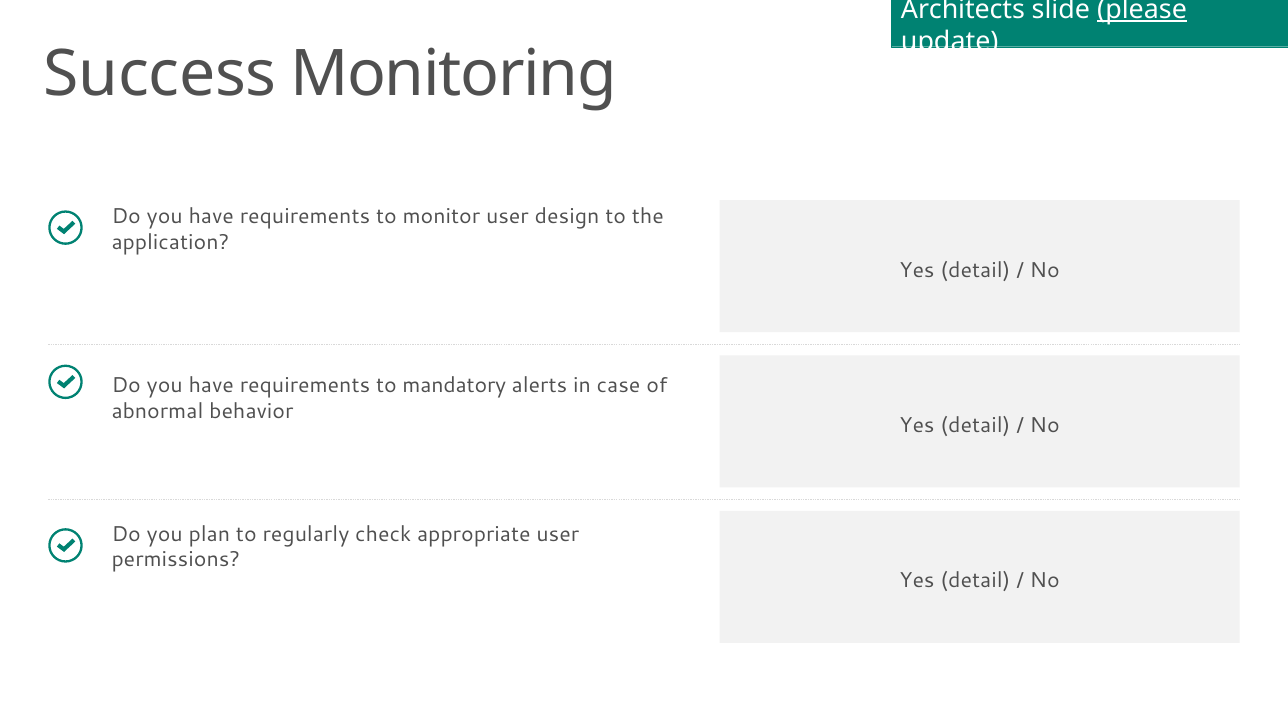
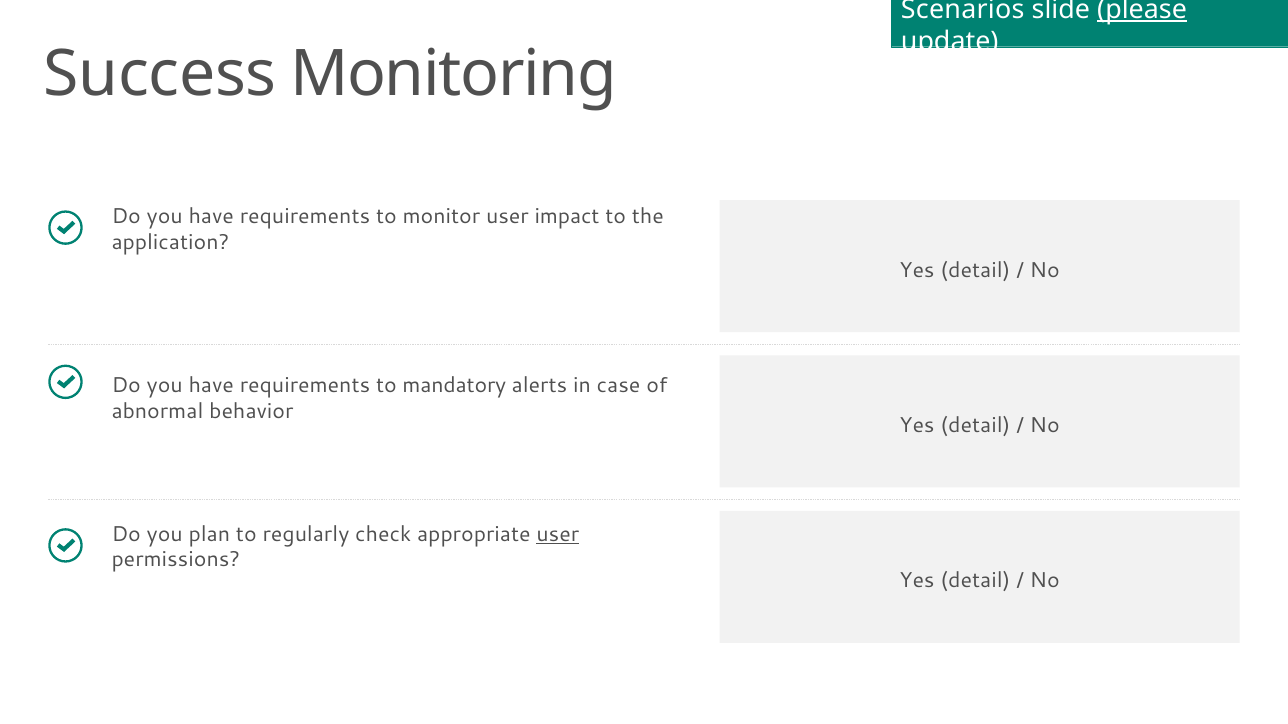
Architects: Architects -> Scenarios
design: design -> impact
user at (558, 534) underline: none -> present
